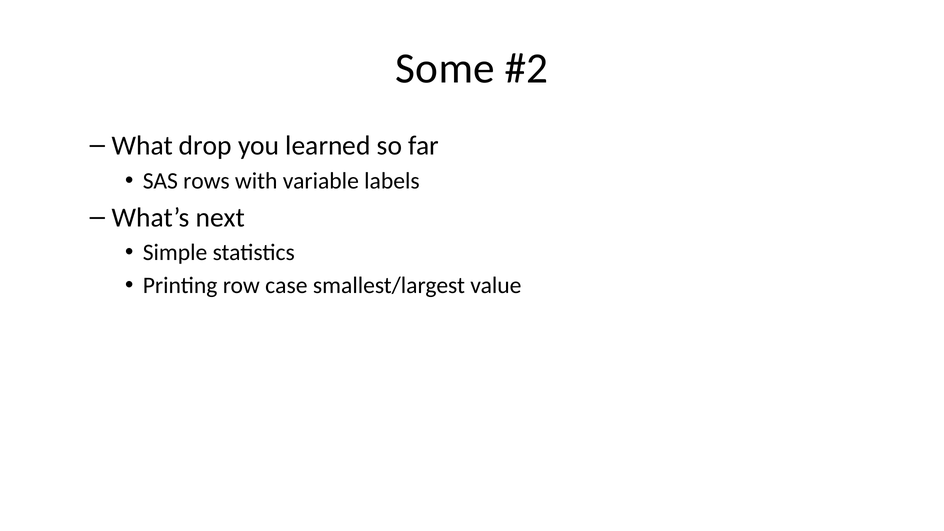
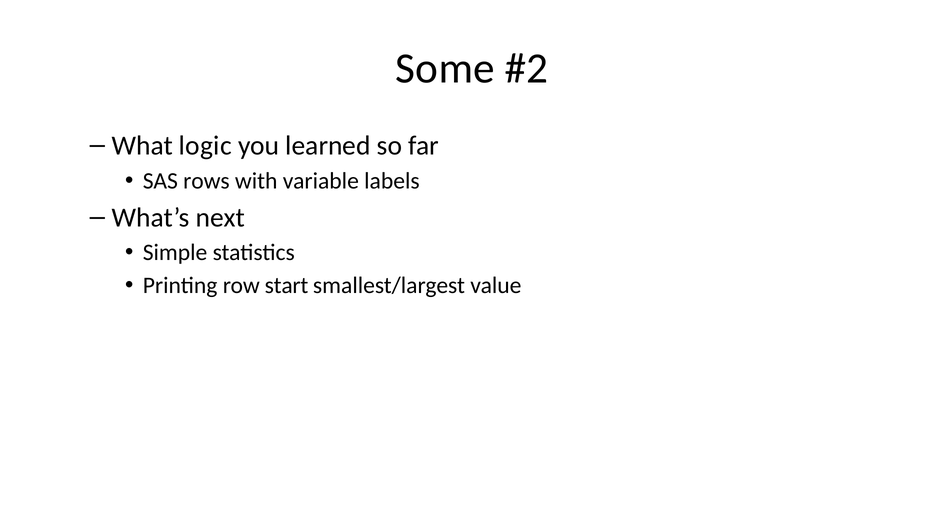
drop: drop -> logic
case: case -> start
